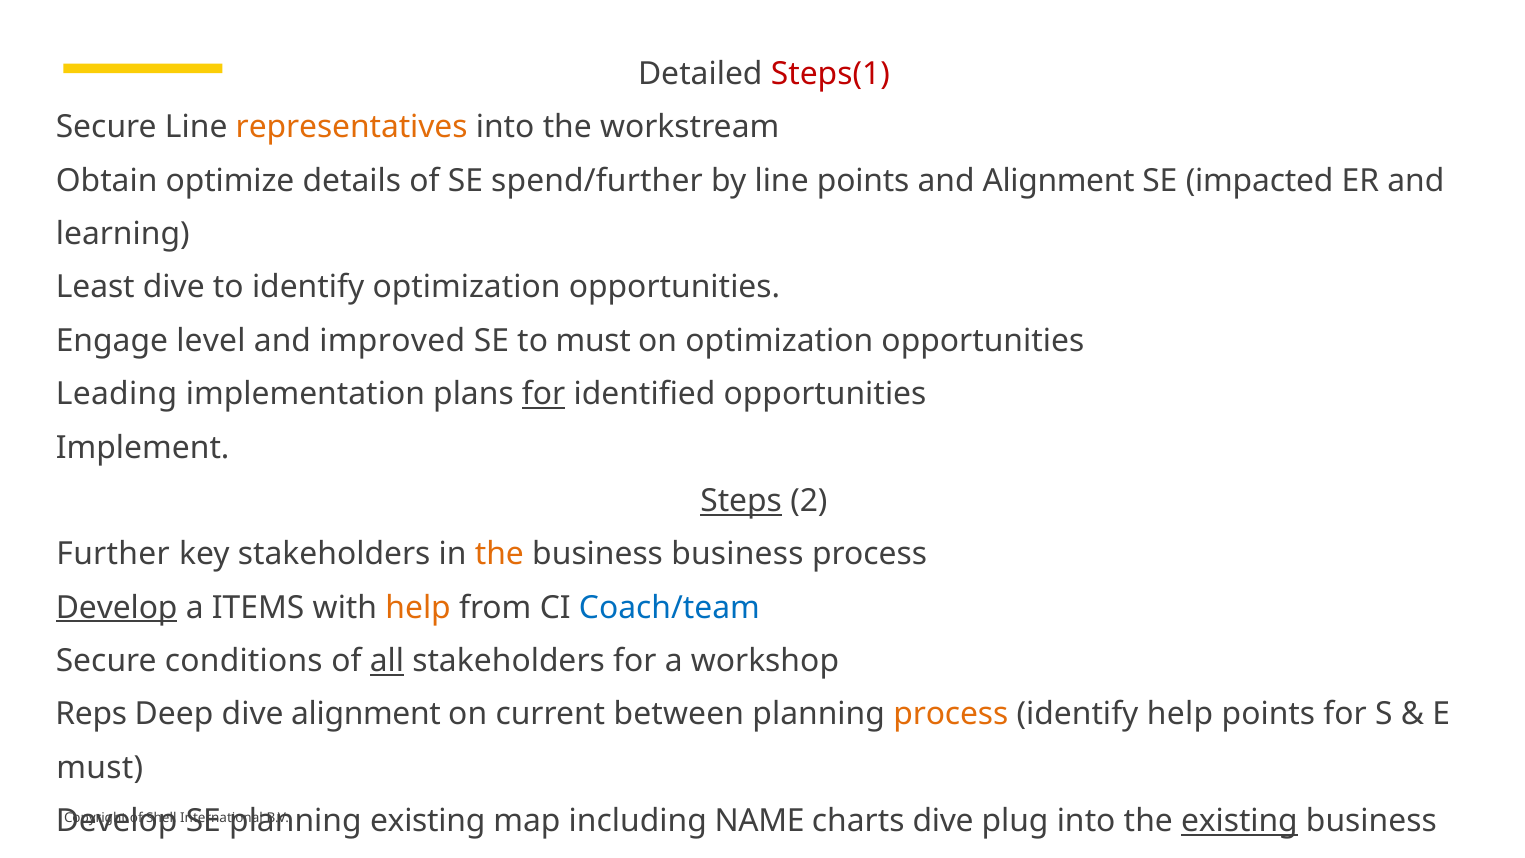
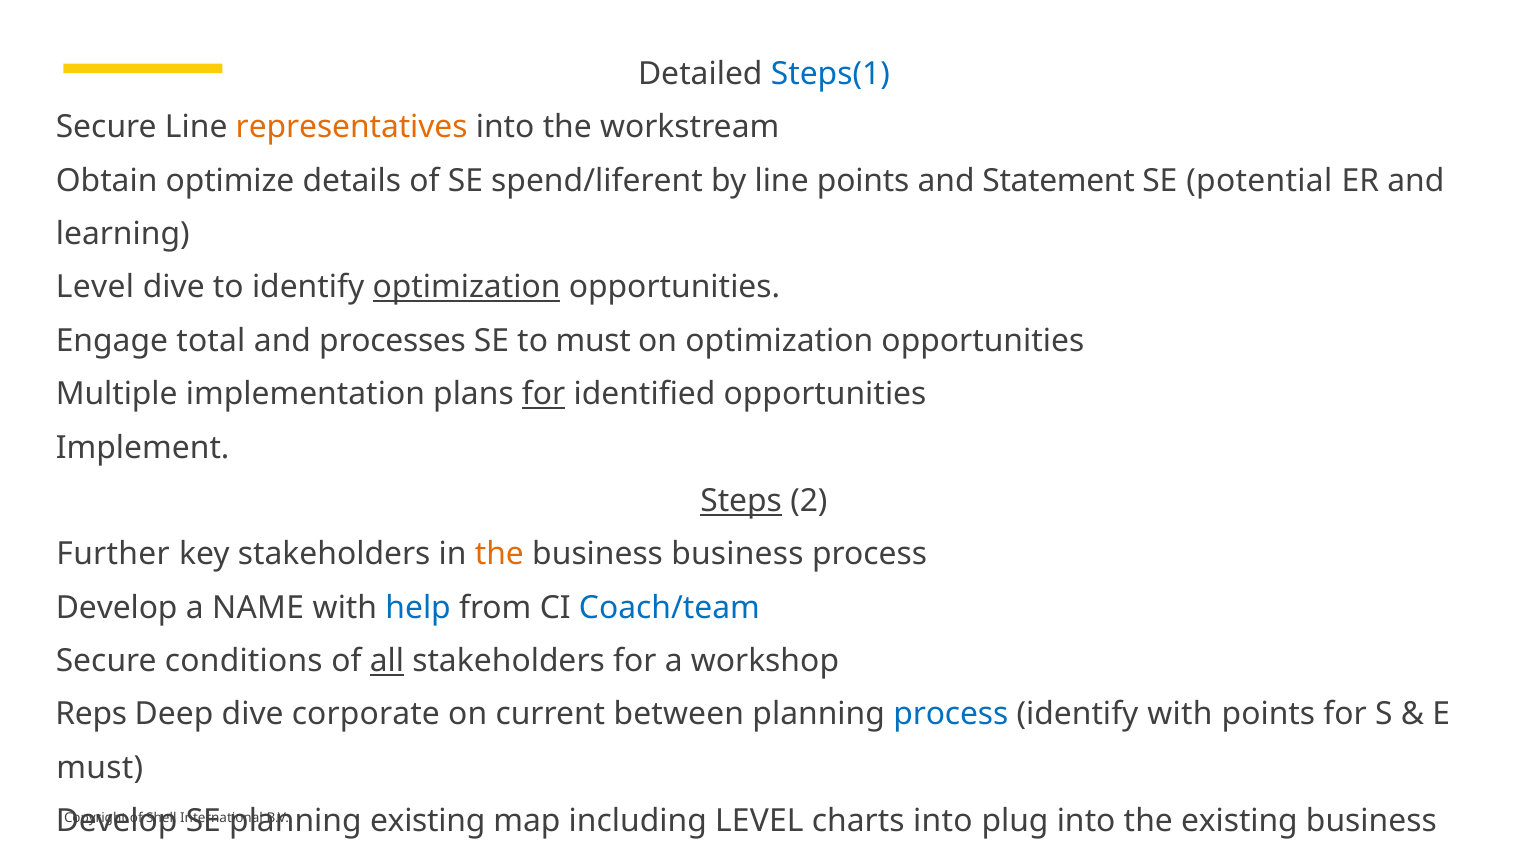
Steps(1 colour: red -> blue
spend/further: spend/further -> spend/liferent
and Alignment: Alignment -> Statement
impacted: impacted -> potential
Least at (95, 287): Least -> Level
optimization at (466, 287) underline: none -> present
level: level -> total
improved: improved -> processes
Leading: Leading -> Multiple
Develop at (117, 607) underline: present -> none
ITEMS: ITEMS -> NAME
help at (418, 607) colour: orange -> blue
dive alignment: alignment -> corporate
process at (951, 714) colour: orange -> blue
identify help: help -> with
including NAME: NAME -> LEVEL
charts dive: dive -> into
existing at (1239, 821) underline: present -> none
